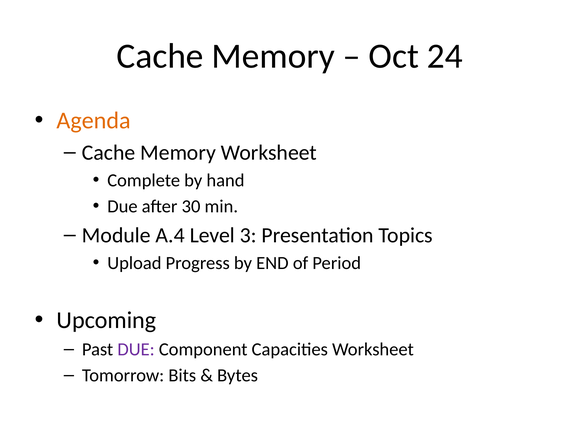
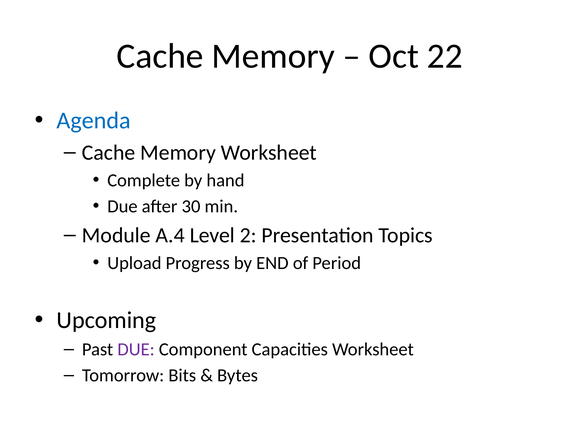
24: 24 -> 22
Agenda colour: orange -> blue
3: 3 -> 2
